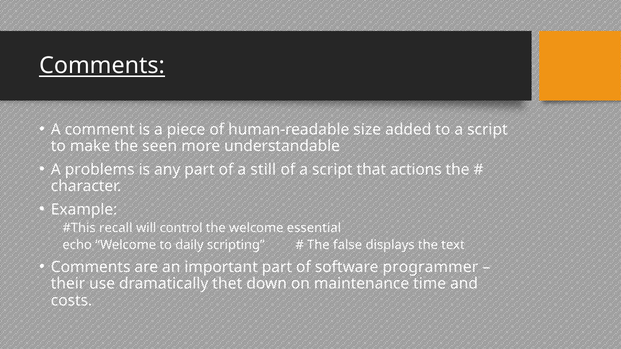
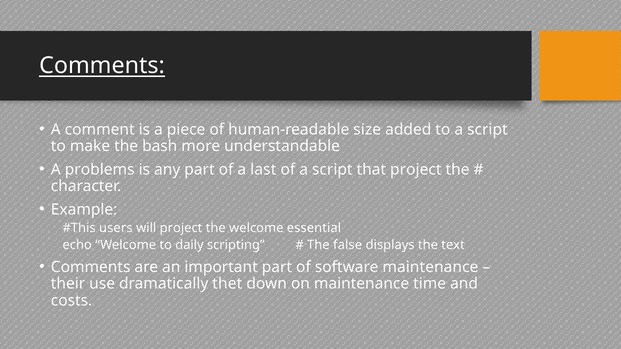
seen: seen -> bash
still: still -> last
that actions: actions -> project
recall: recall -> users
will control: control -> project
software programmer: programmer -> maintenance
